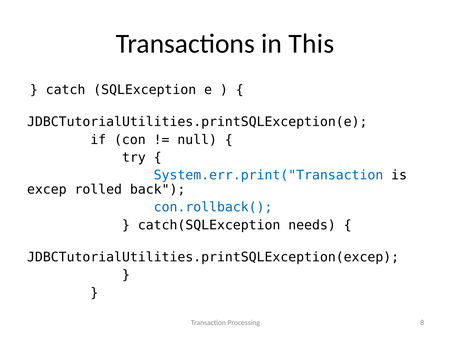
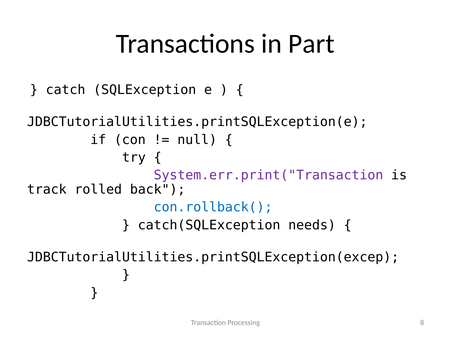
This: This -> Part
System.err.print("Transaction colour: blue -> purple
excep: excep -> track
